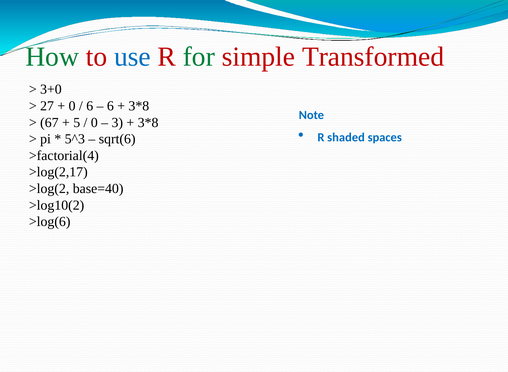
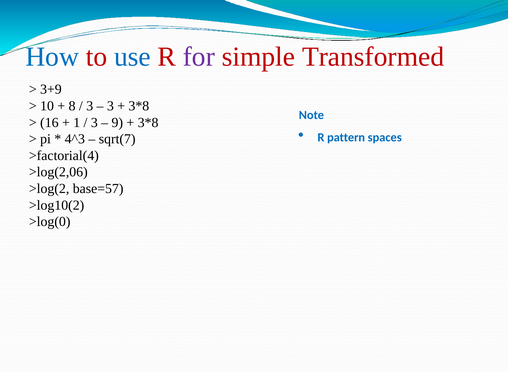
How colour: green -> blue
for colour: green -> purple
3+0: 3+0 -> 3+9
27: 27 -> 10
0 at (72, 106): 0 -> 8
6 at (90, 106): 6 -> 3
6 at (110, 106): 6 -> 3
67: 67 -> 16
5: 5 -> 1
0 at (94, 123): 0 -> 3
3: 3 -> 9
shaded: shaded -> pattern
5^3: 5^3 -> 4^3
sqrt(6: sqrt(6 -> sqrt(7
>log(2,17: >log(2,17 -> >log(2,06
base=40: base=40 -> base=57
>log(6: >log(6 -> >log(0
